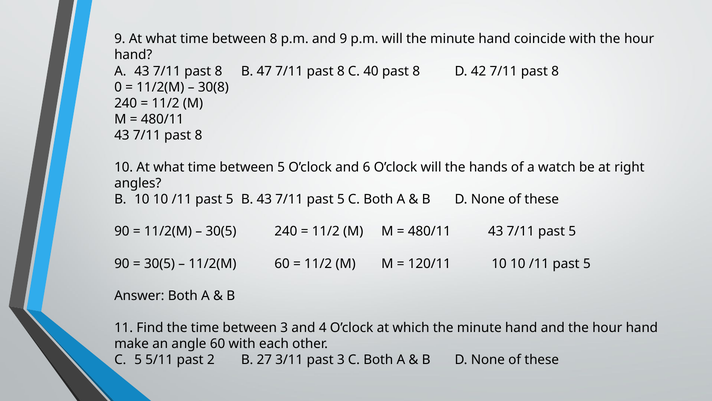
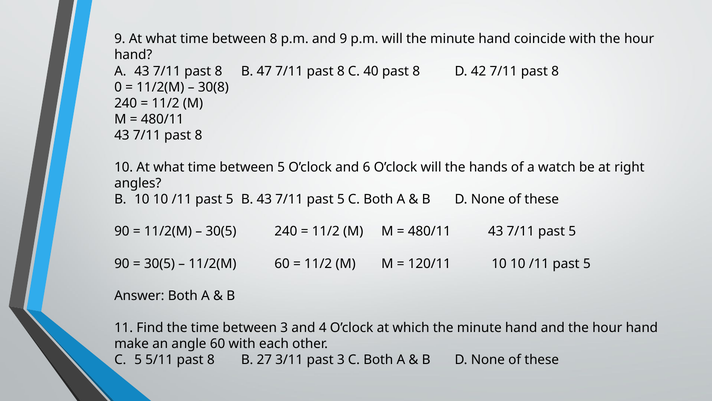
5/11 past 2: 2 -> 8
